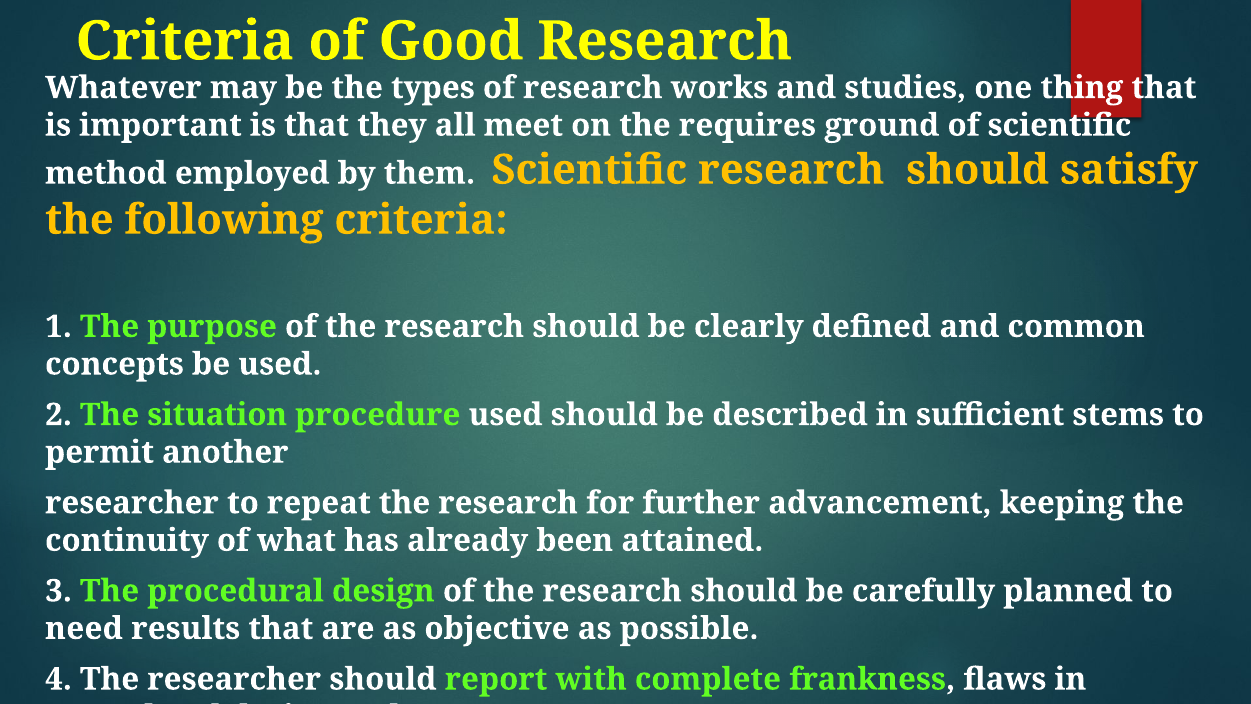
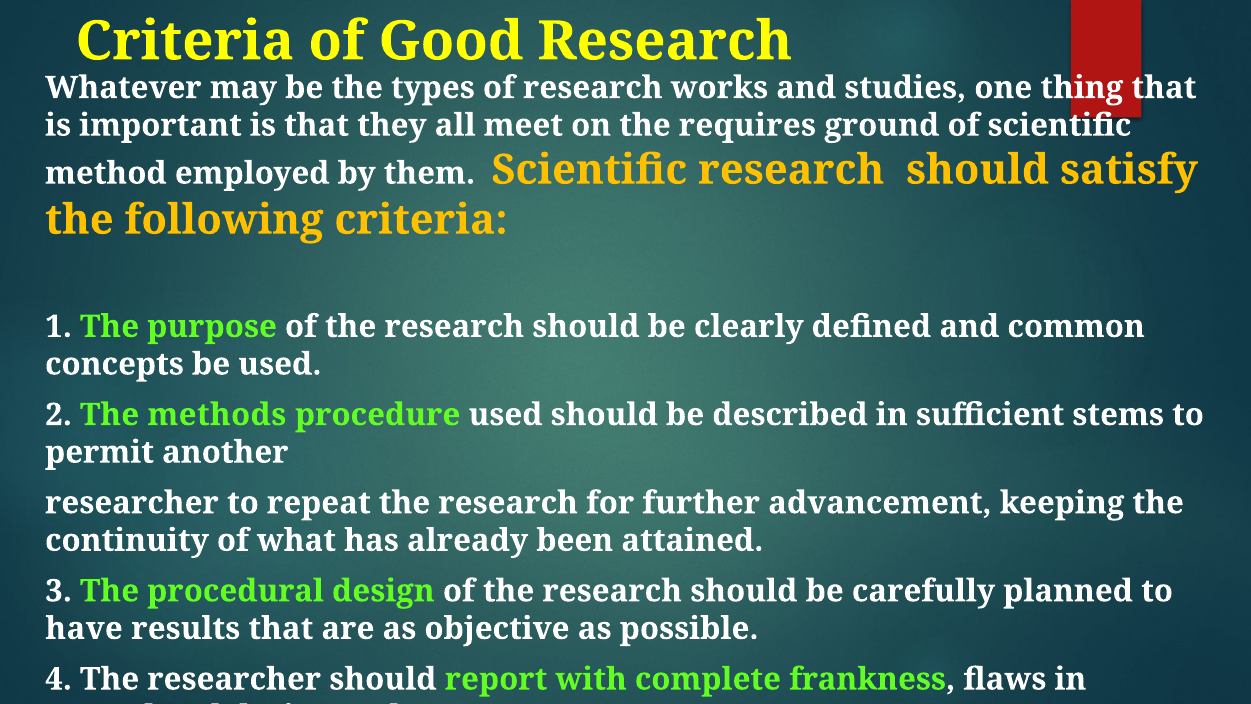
situation: situation -> methods
need: need -> have
